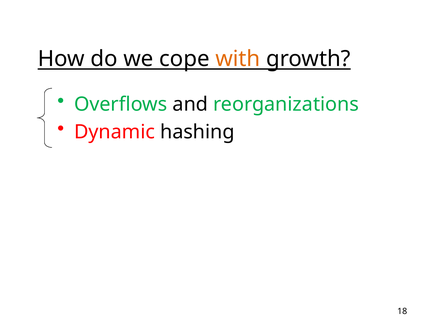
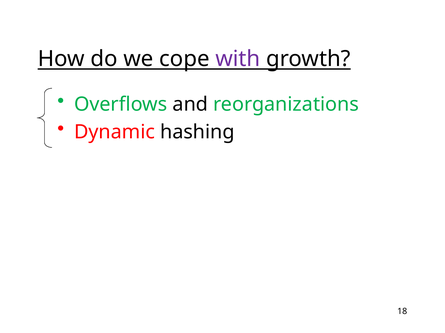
with colour: orange -> purple
